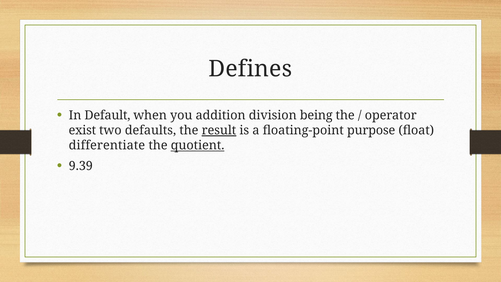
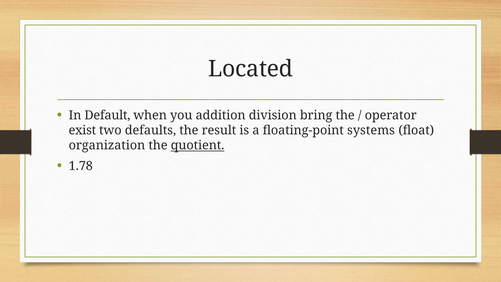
Defines: Defines -> Located
being: being -> bring
result underline: present -> none
purpose: purpose -> systems
differentiate: differentiate -> organization
9.39: 9.39 -> 1.78
